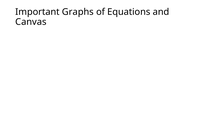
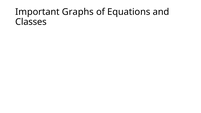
Canvas: Canvas -> Classes
